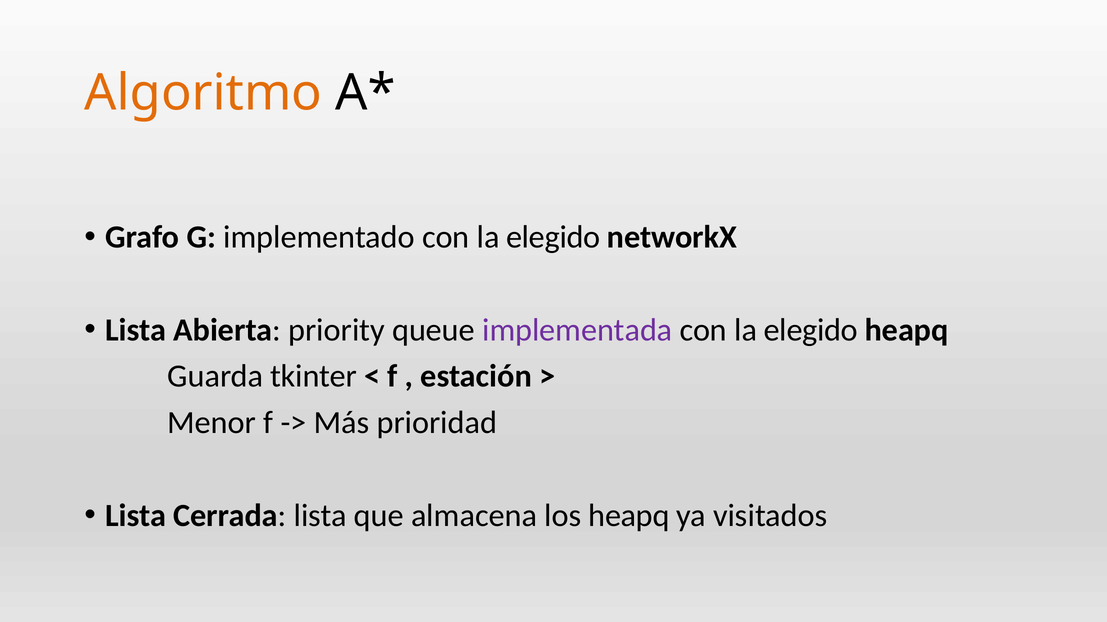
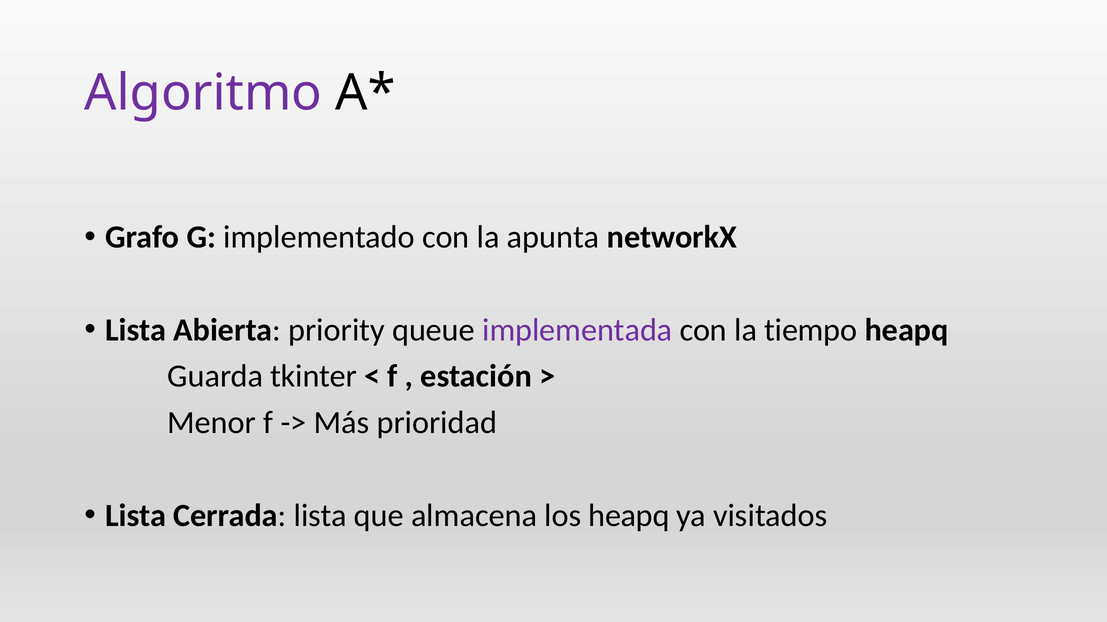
Algoritmo colour: orange -> purple
implementado con la elegido: elegido -> apunta
elegido at (811, 330): elegido -> tiempo
